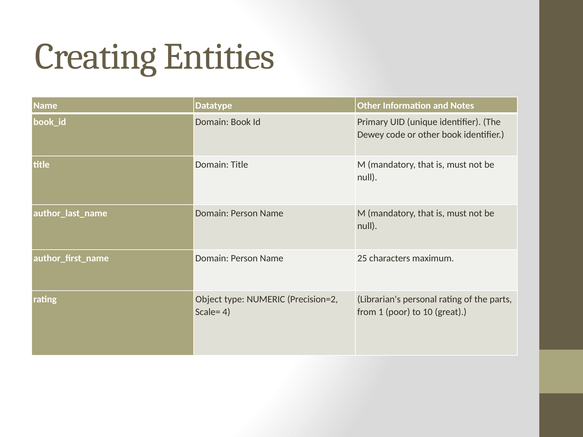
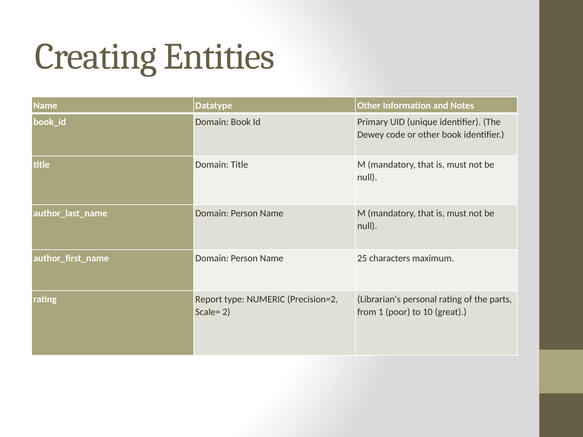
Object: Object -> Report
4: 4 -> 2
